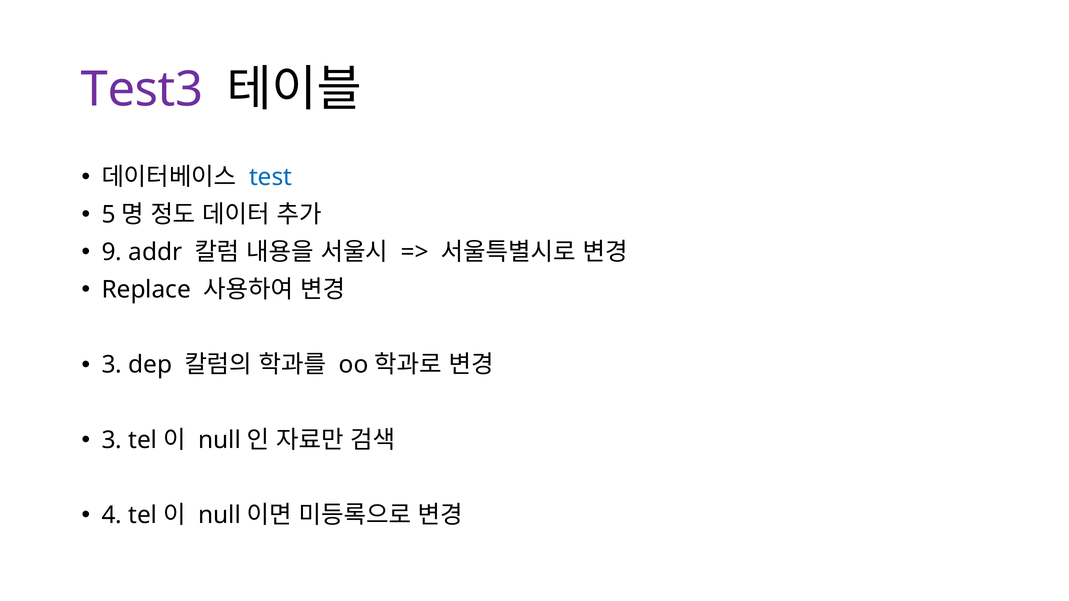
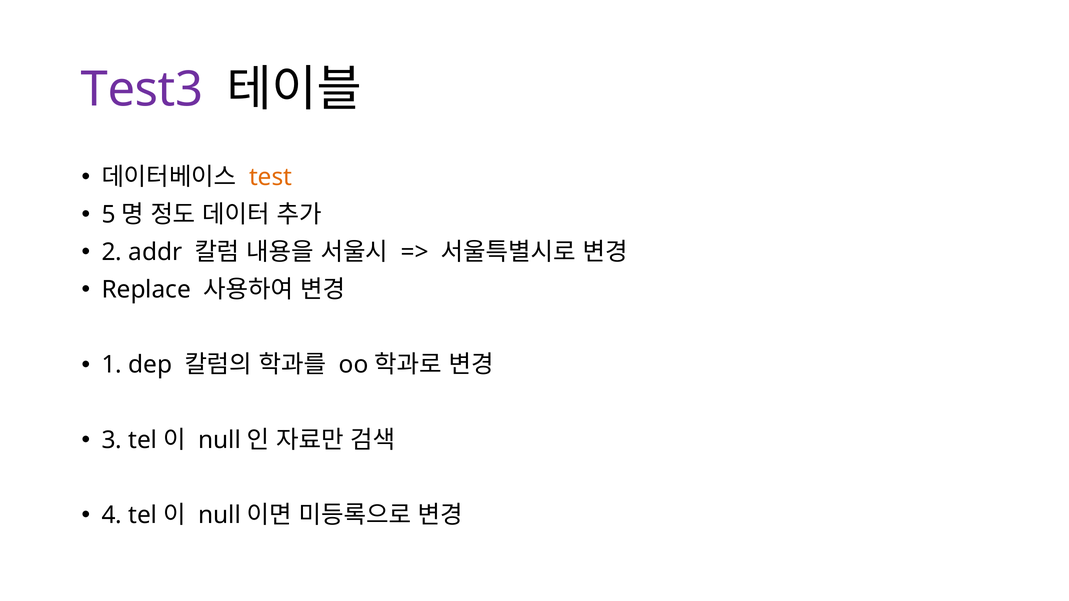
test colour: blue -> orange
9: 9 -> 2
3 at (112, 365): 3 -> 1
